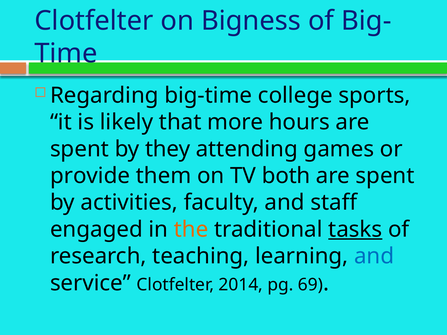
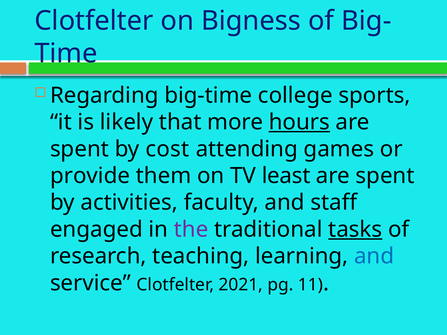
hours underline: none -> present
they: they -> cost
both: both -> least
the colour: orange -> purple
2014: 2014 -> 2021
69: 69 -> 11
